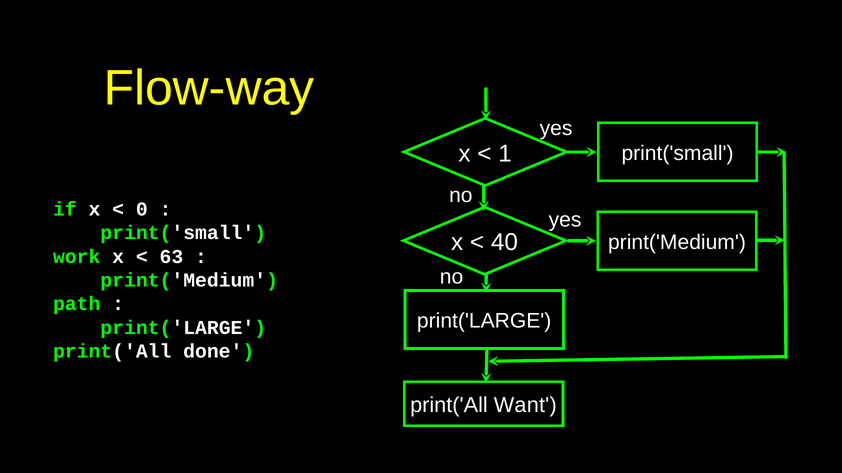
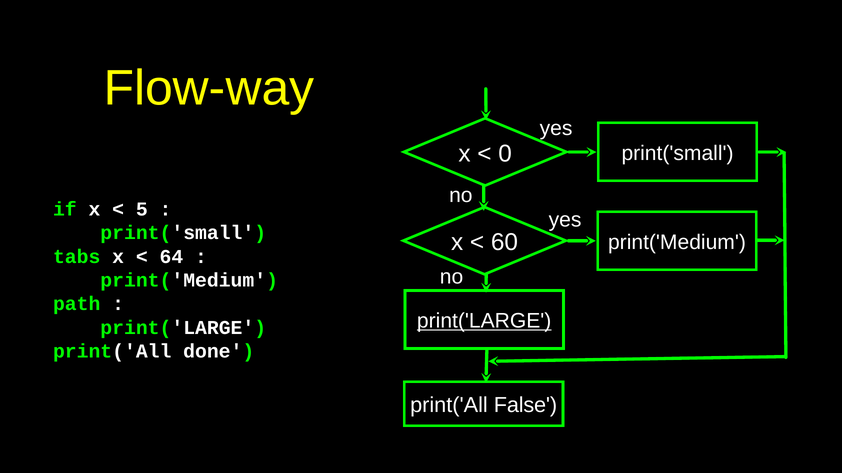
1: 1 -> 0
0: 0 -> 5
40: 40 -> 60
work: work -> tabs
63: 63 -> 64
print('LARGE at (484, 321) underline: none -> present
Want: Want -> False
